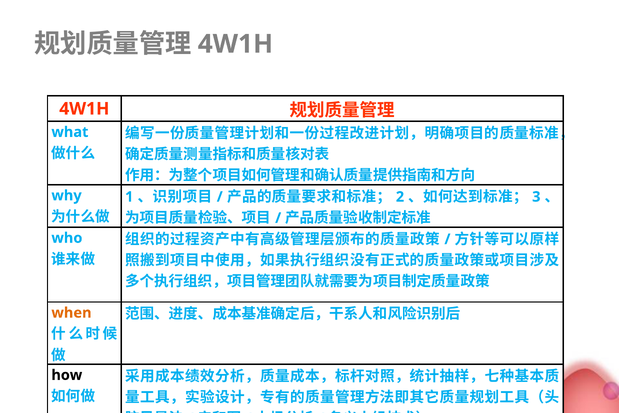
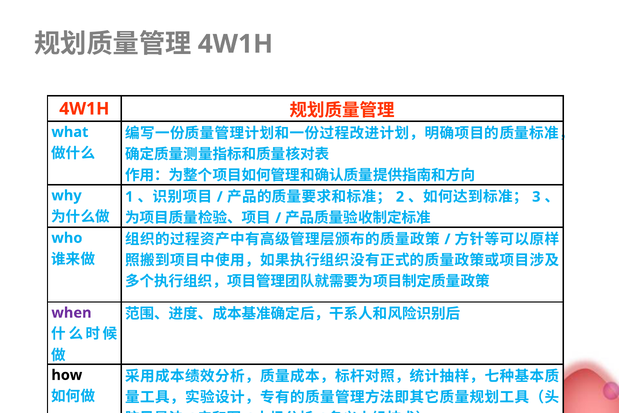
when colour: orange -> purple
